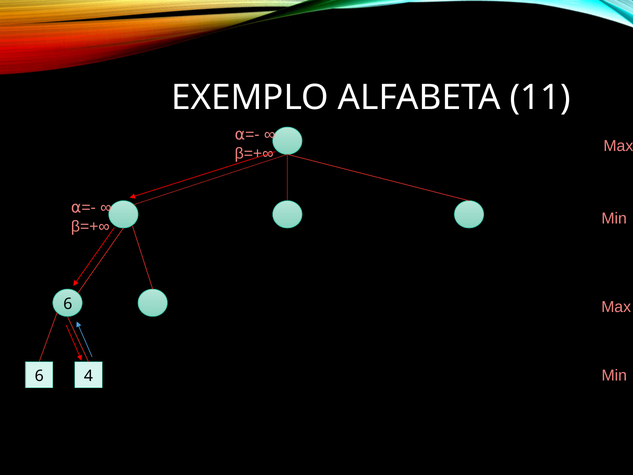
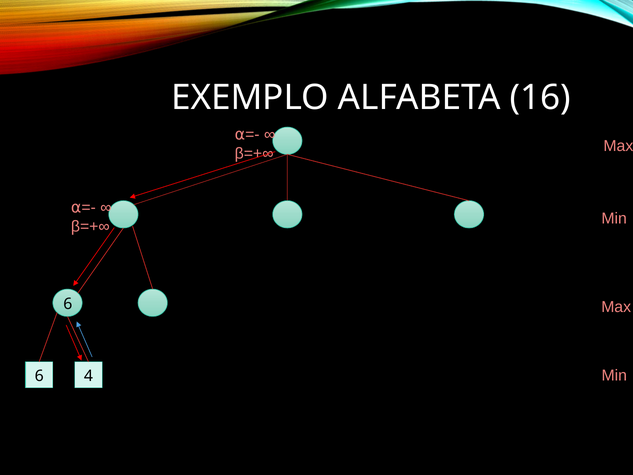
11: 11 -> 16
